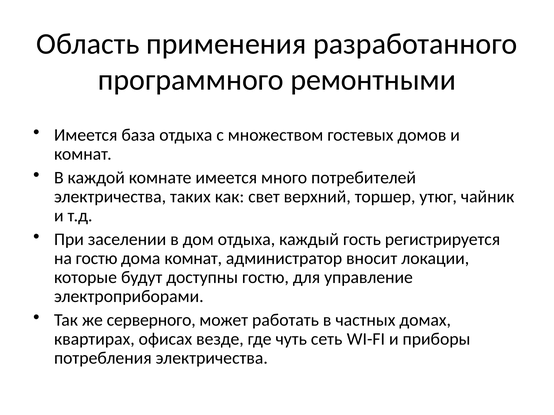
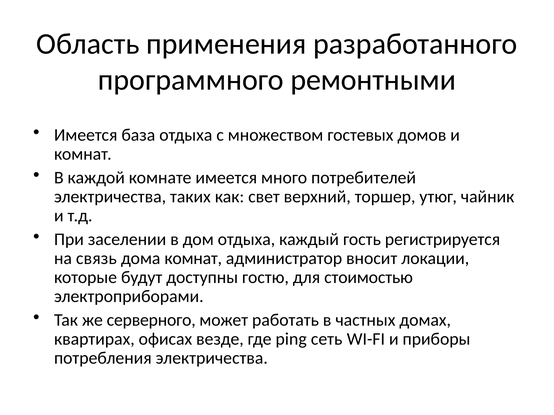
на гостю: гостю -> связь
управление: управление -> стоимостью
чуть: чуть -> ping
